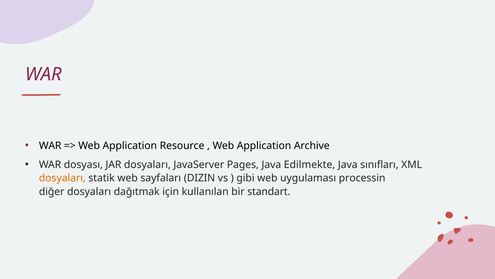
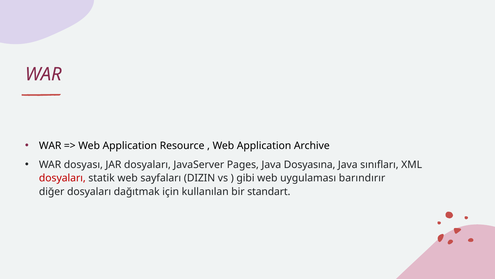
Edilmekte: Edilmekte -> Dosyasına
dosyaları at (62, 178) colour: orange -> red
processin: processin -> barındırır
